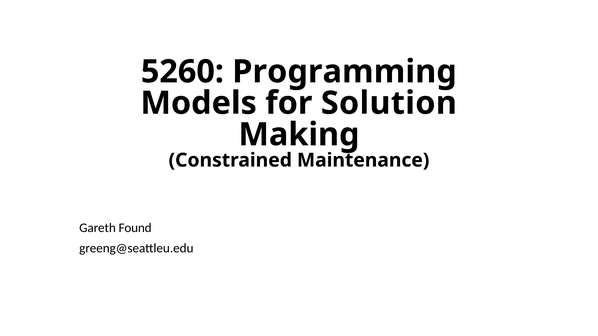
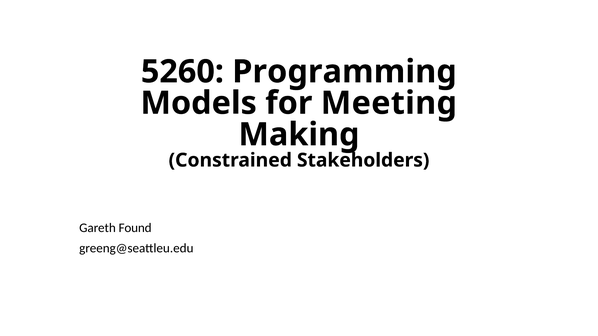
Solution: Solution -> Meeting
Maintenance: Maintenance -> Stakeholders
